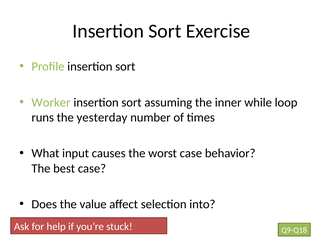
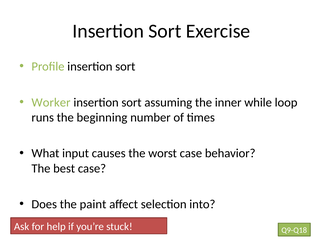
yesterday: yesterday -> beginning
value: value -> paint
